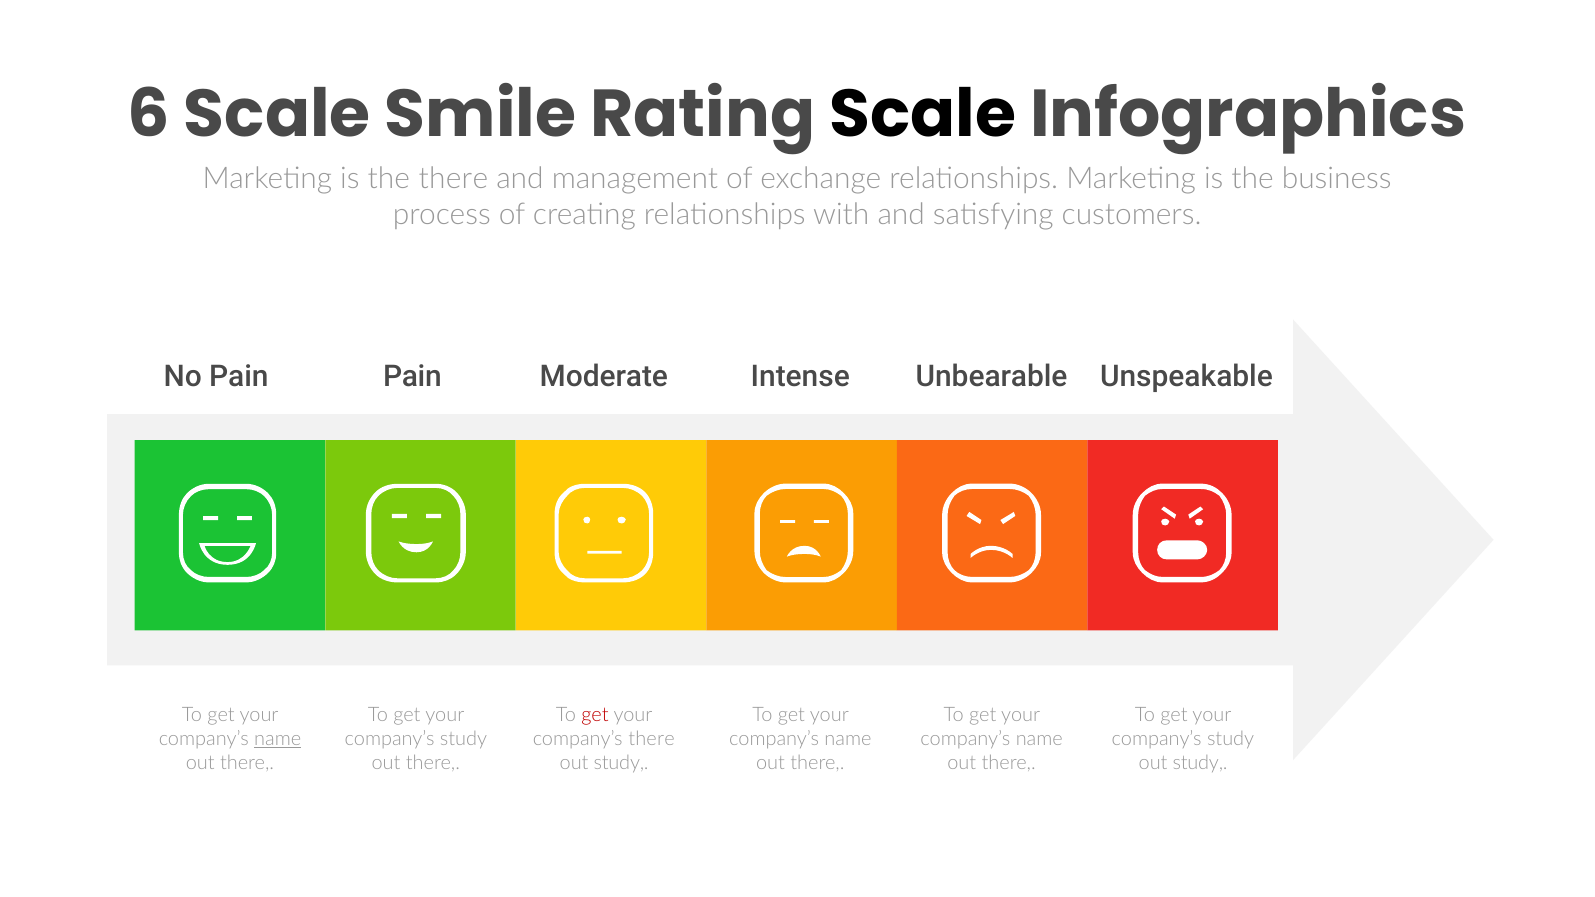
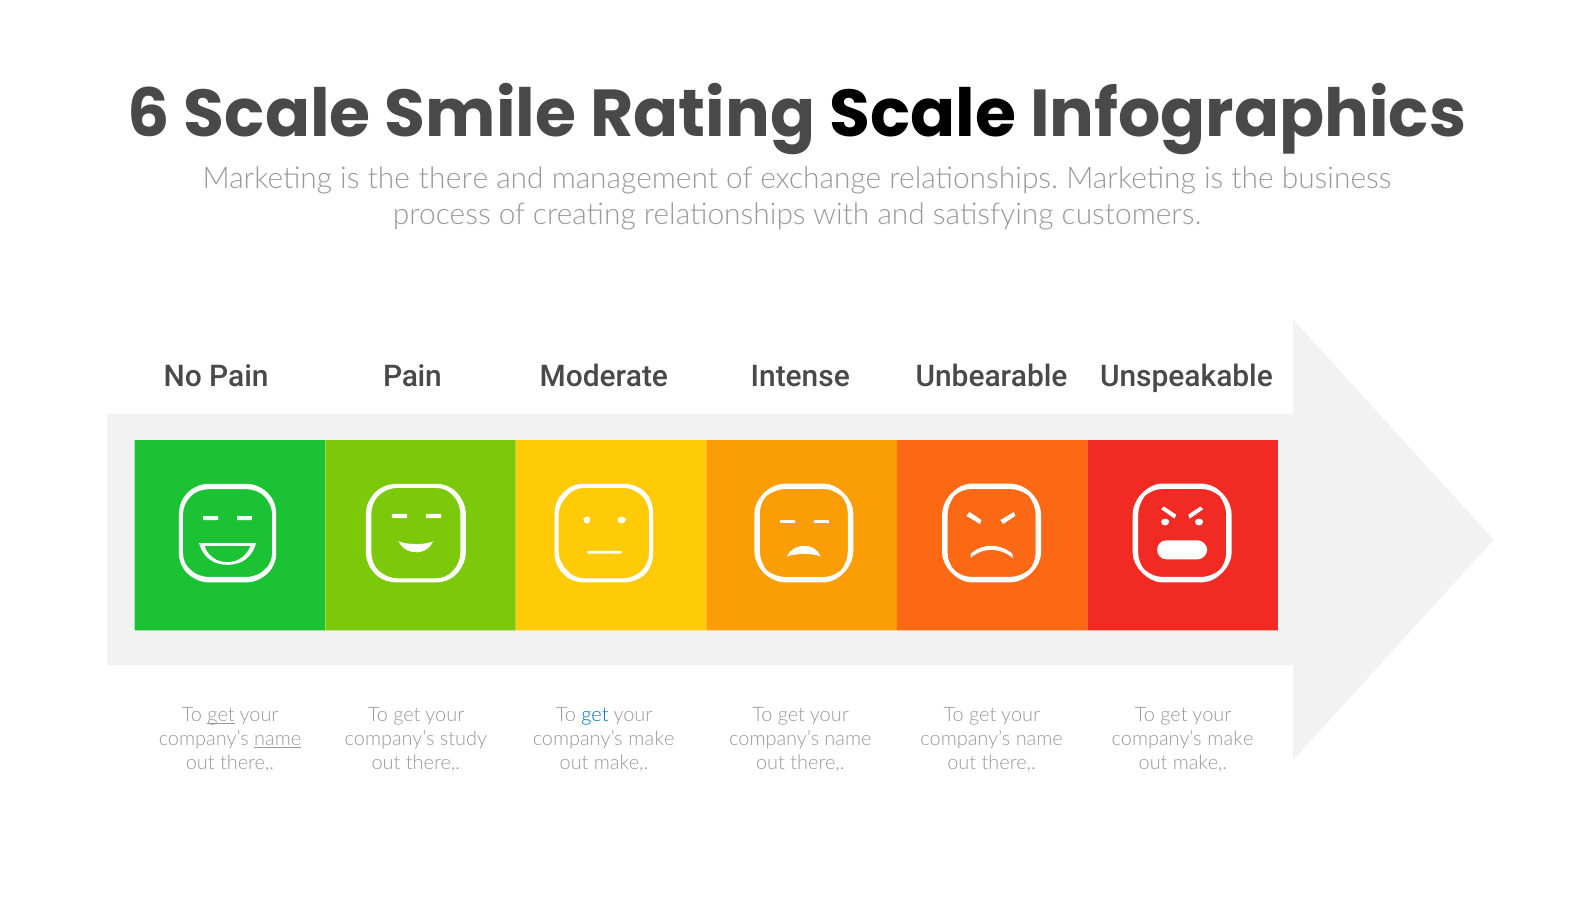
get at (221, 715) underline: none -> present
get at (595, 715) colour: red -> blue
there at (651, 739): there -> make
study at (1231, 739): study -> make
study at (621, 763): study -> make
study at (1200, 763): study -> make
